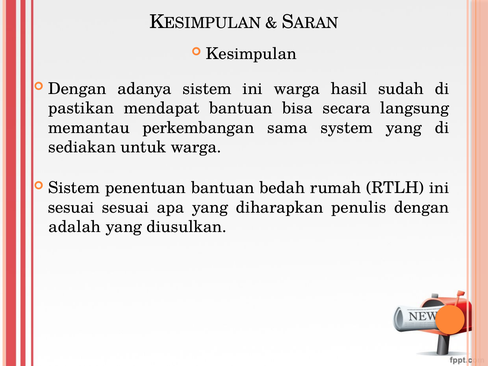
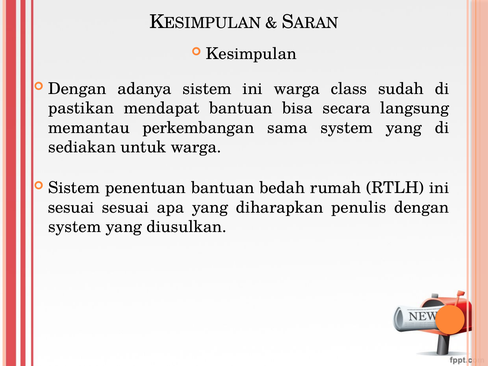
hasil: hasil -> class
adalah at (75, 227): adalah -> system
